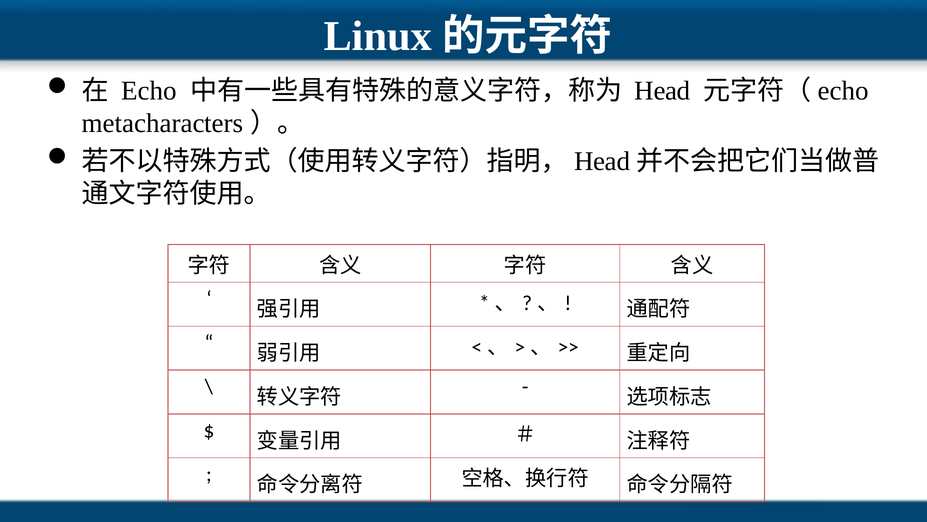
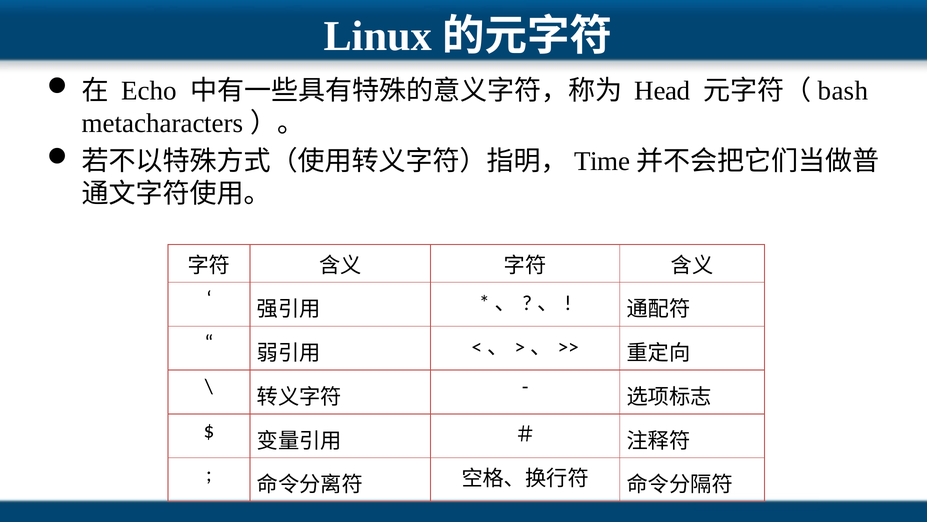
echo at (843, 91): echo -> bash
Head at (602, 161): Head -> Time
